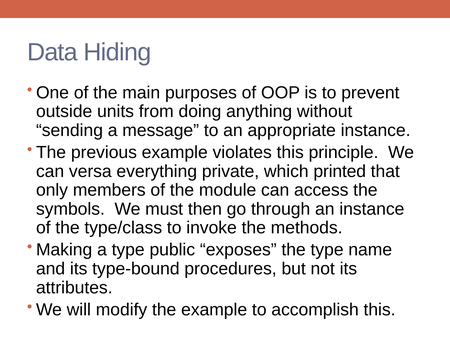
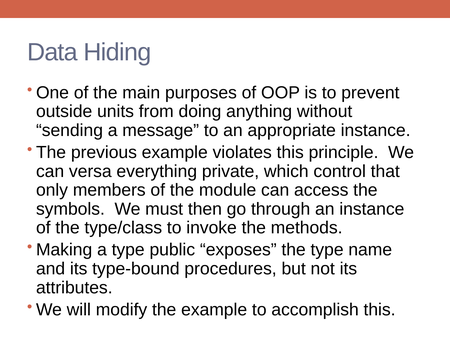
printed: printed -> control
